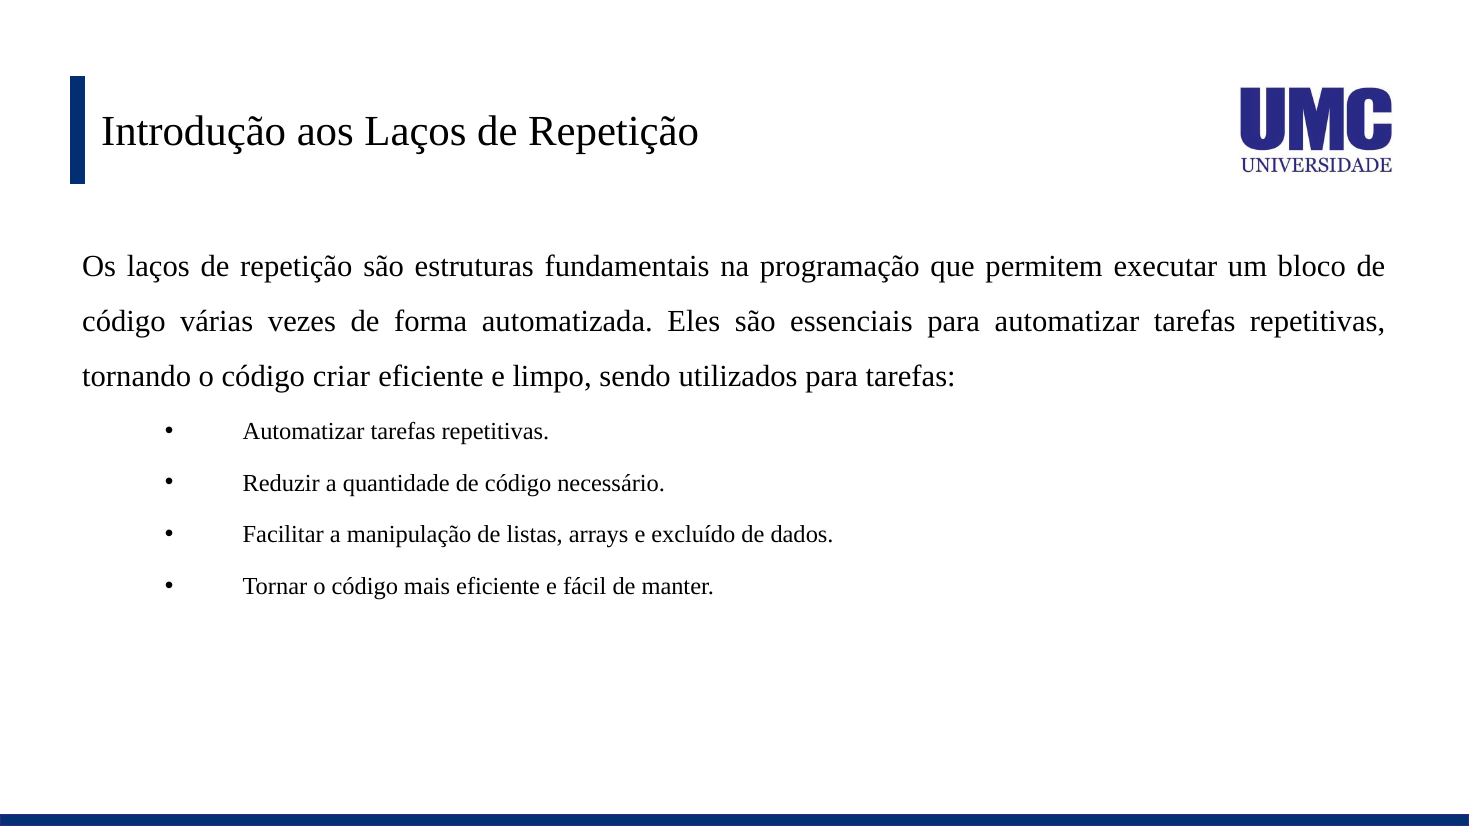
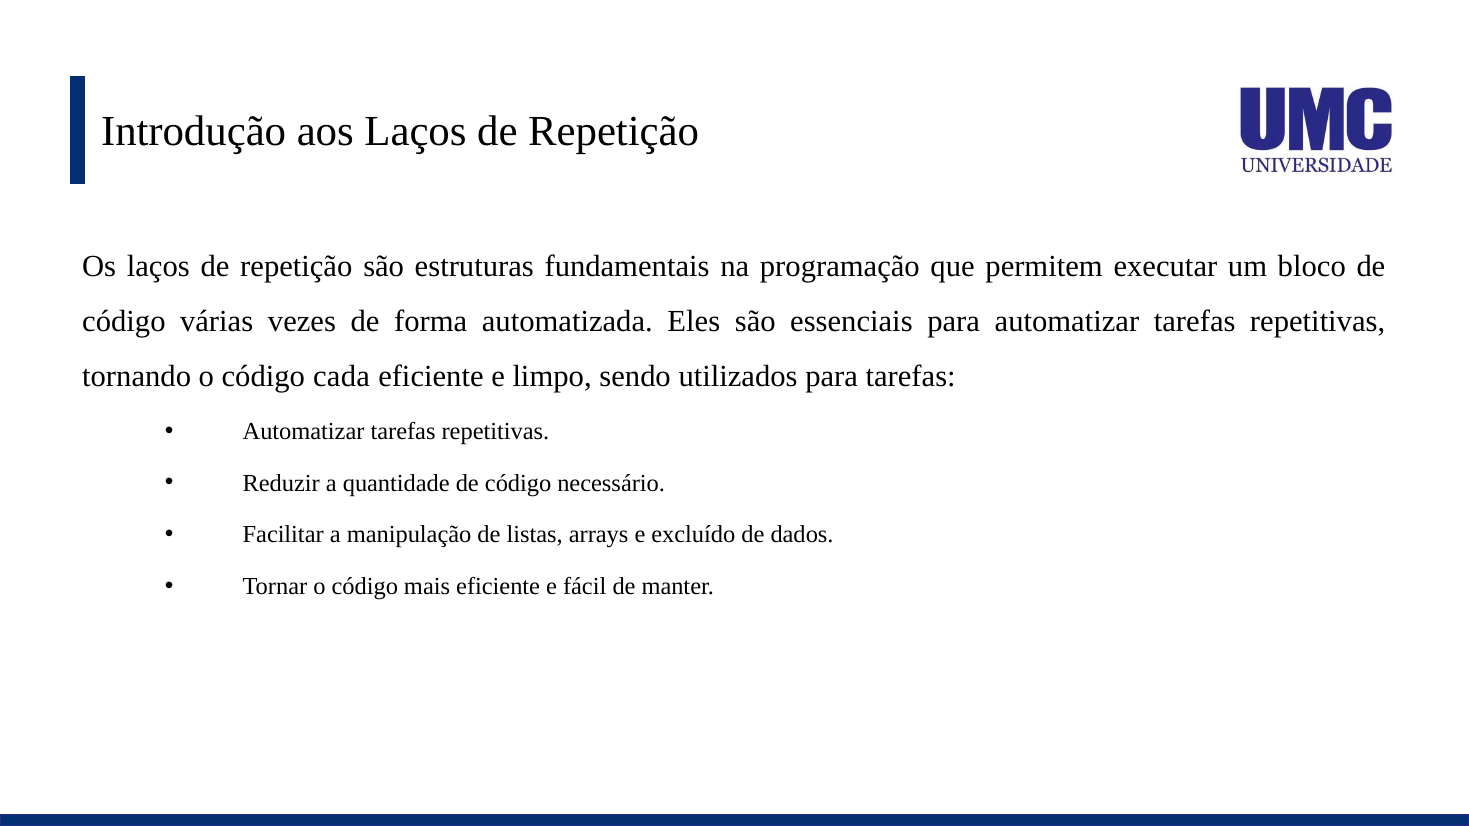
criar: criar -> cada
